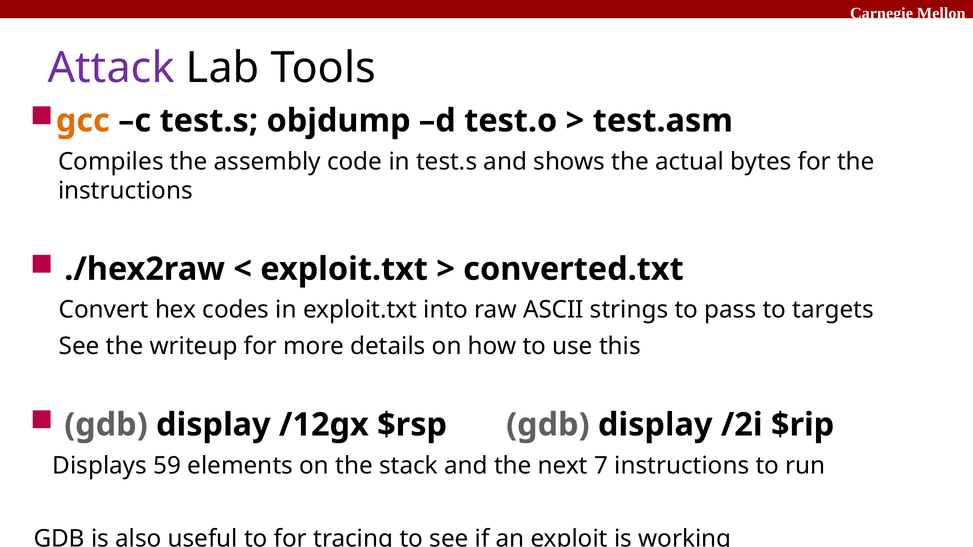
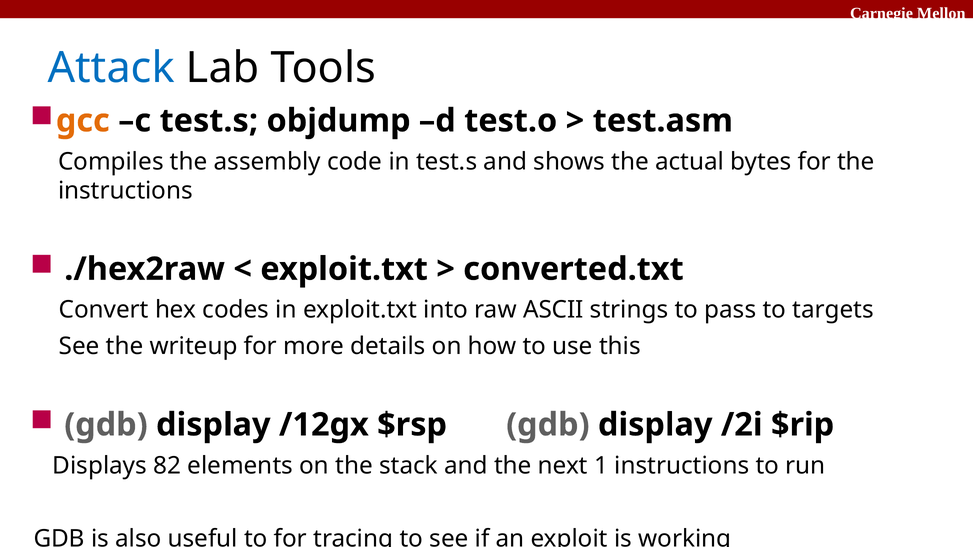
Attack colour: purple -> blue
59: 59 -> 82
7: 7 -> 1
